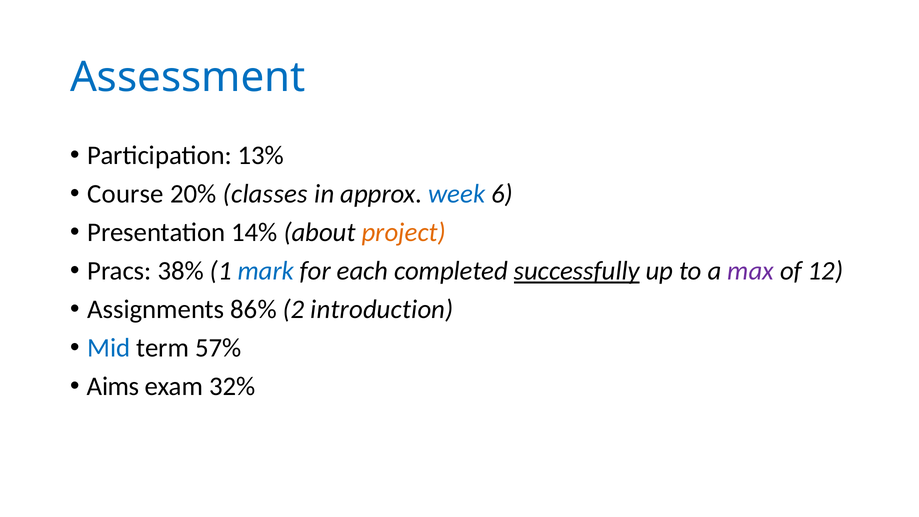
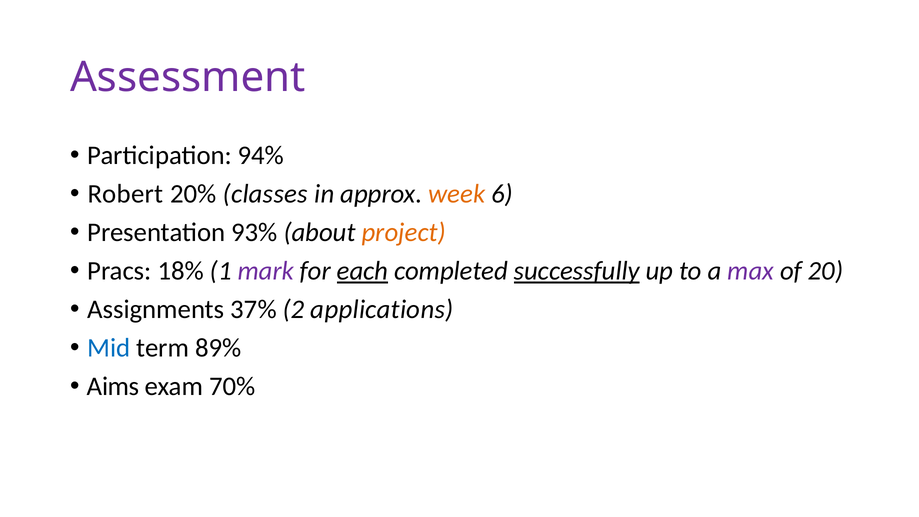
Assessment colour: blue -> purple
13%: 13% -> 94%
Course: Course -> Robert
week colour: blue -> orange
14%: 14% -> 93%
38%: 38% -> 18%
mark colour: blue -> purple
each underline: none -> present
12: 12 -> 20
86%: 86% -> 37%
introduction: introduction -> applications
57%: 57% -> 89%
32%: 32% -> 70%
